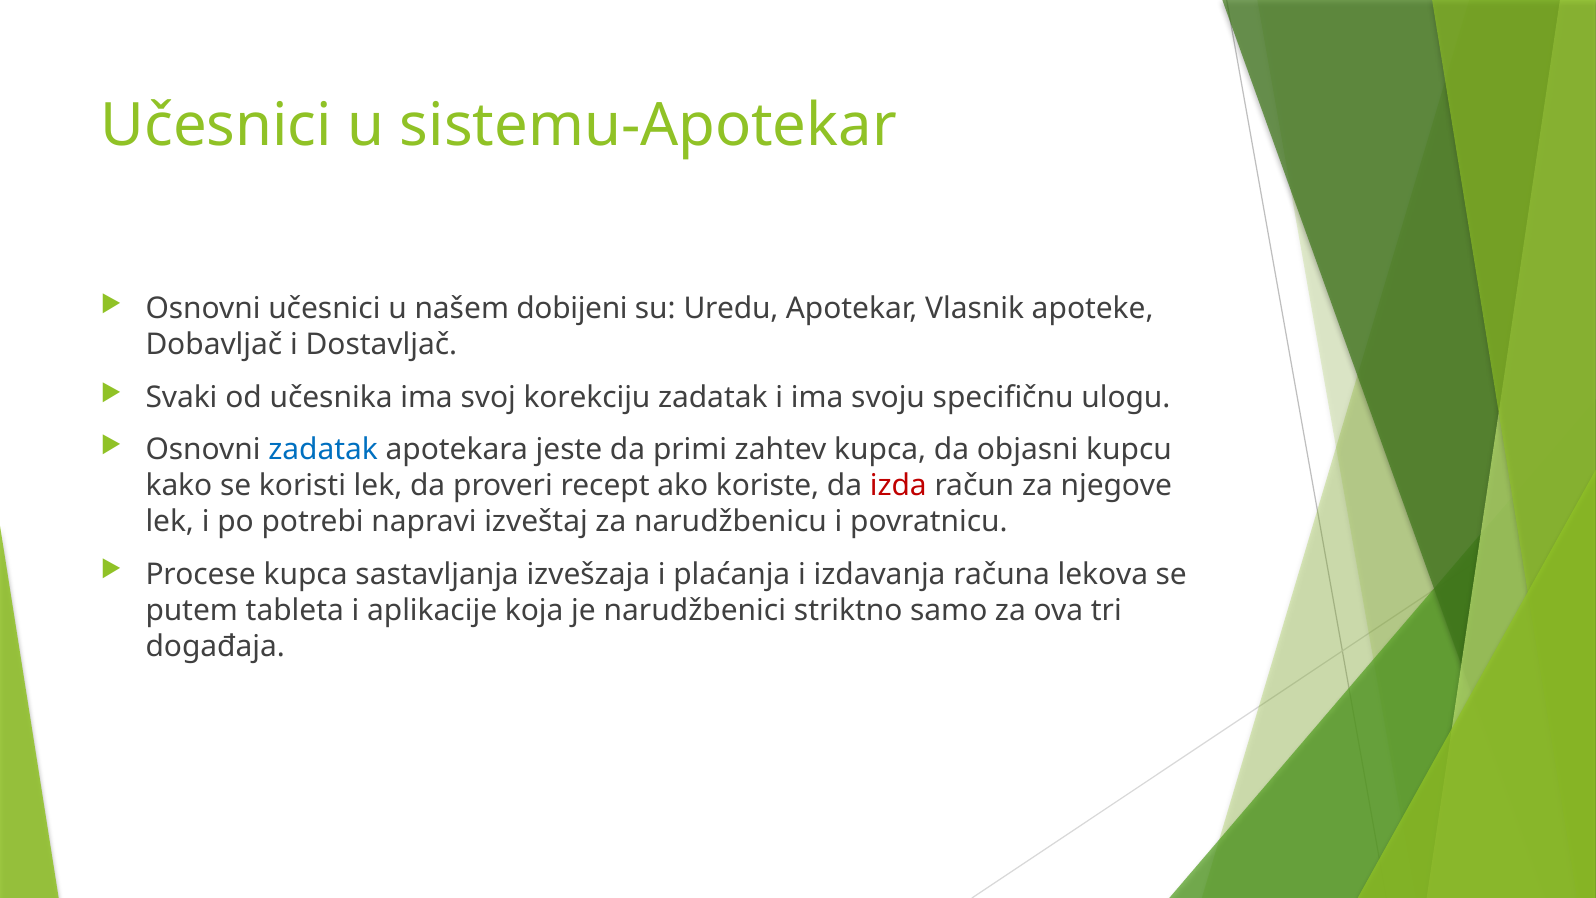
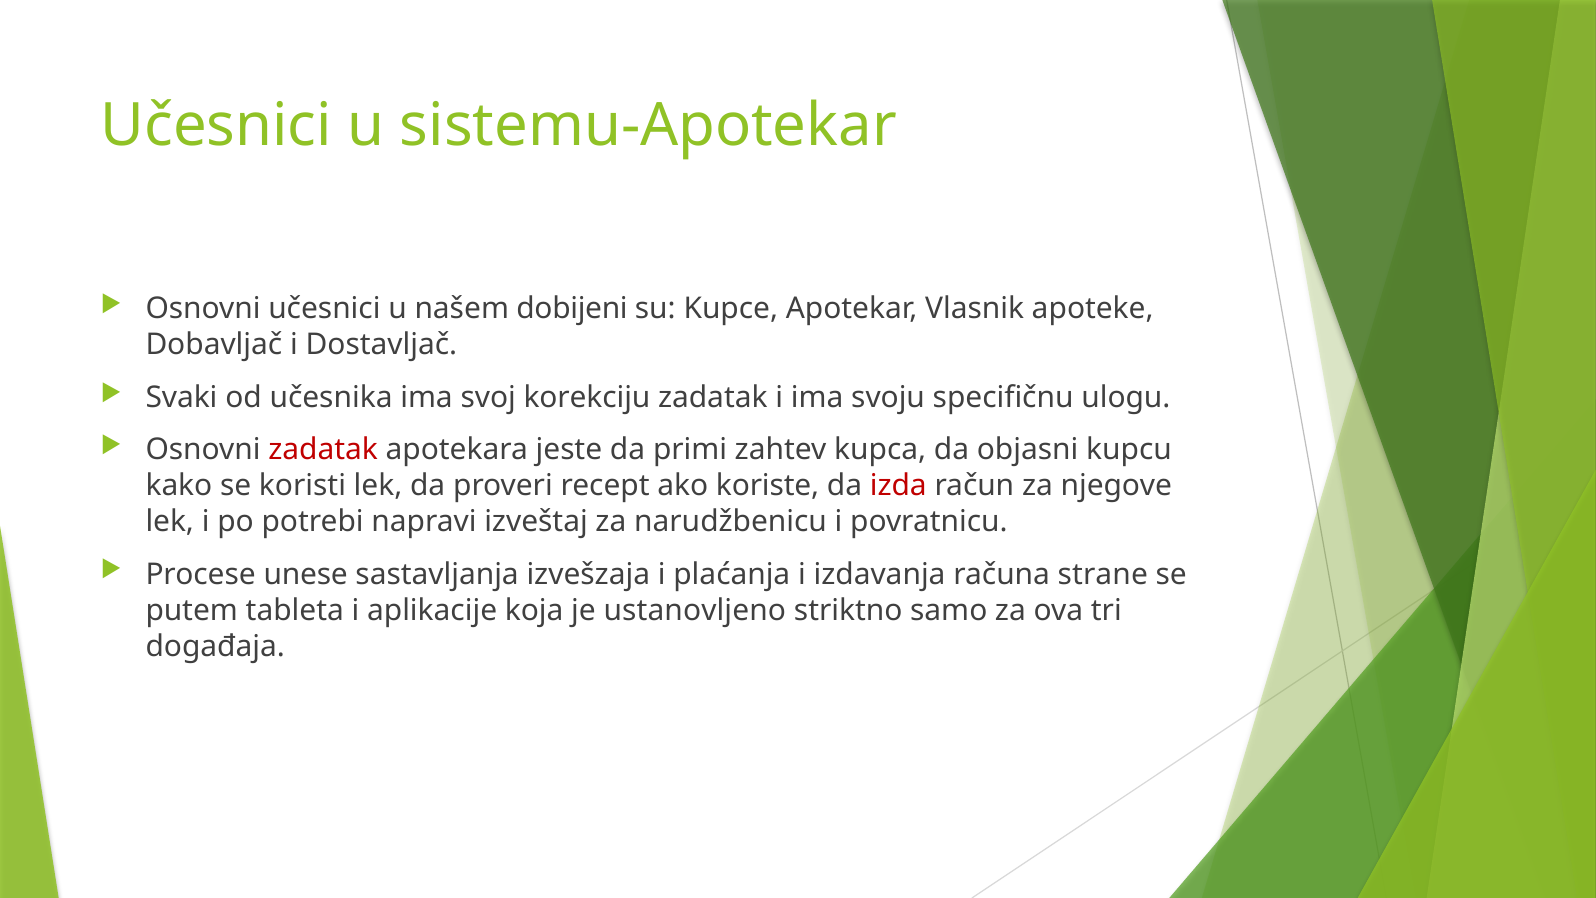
Uredu: Uredu -> Kupce
zadatak at (323, 450) colour: blue -> red
Procese kupca: kupca -> unese
lekova: lekova -> strane
narudžbenici: narudžbenici -> ustanovljeno
